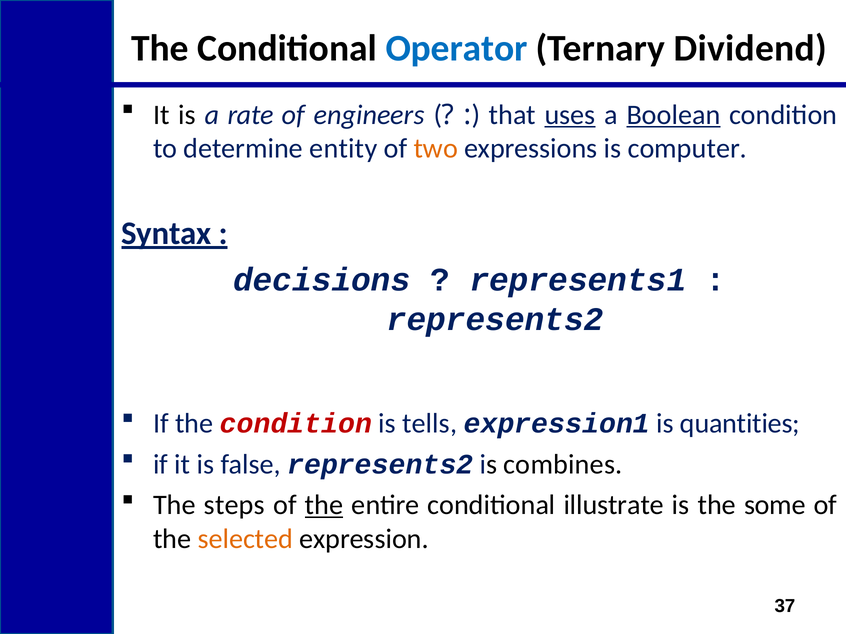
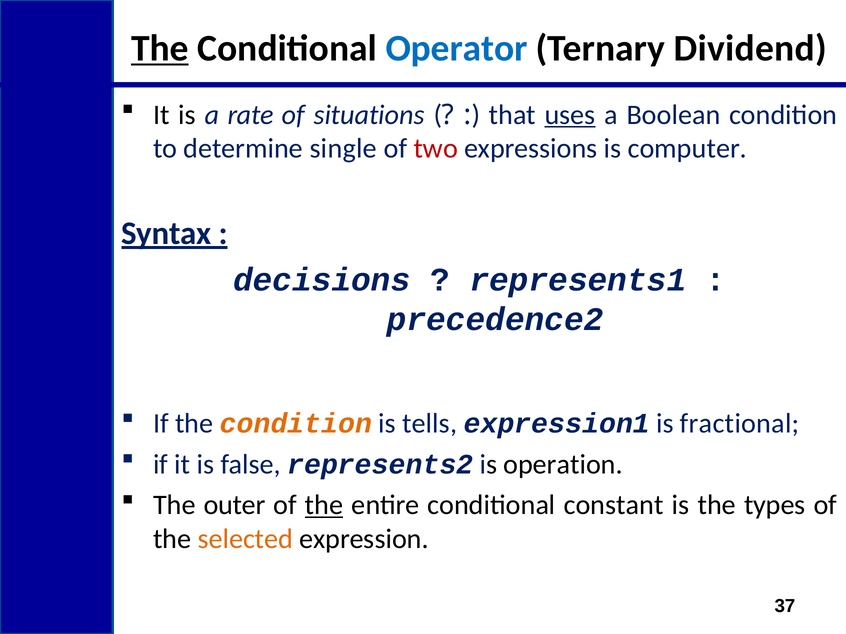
The at (160, 48) underline: none -> present
engineers: engineers -> situations
Boolean underline: present -> none
entity: entity -> single
two colour: orange -> red
represents2 at (495, 320): represents2 -> precedence2
condition at (296, 424) colour: red -> orange
quantities: quantities -> fractional
combines: combines -> operation
steps: steps -> outer
illustrate: illustrate -> constant
some: some -> types
